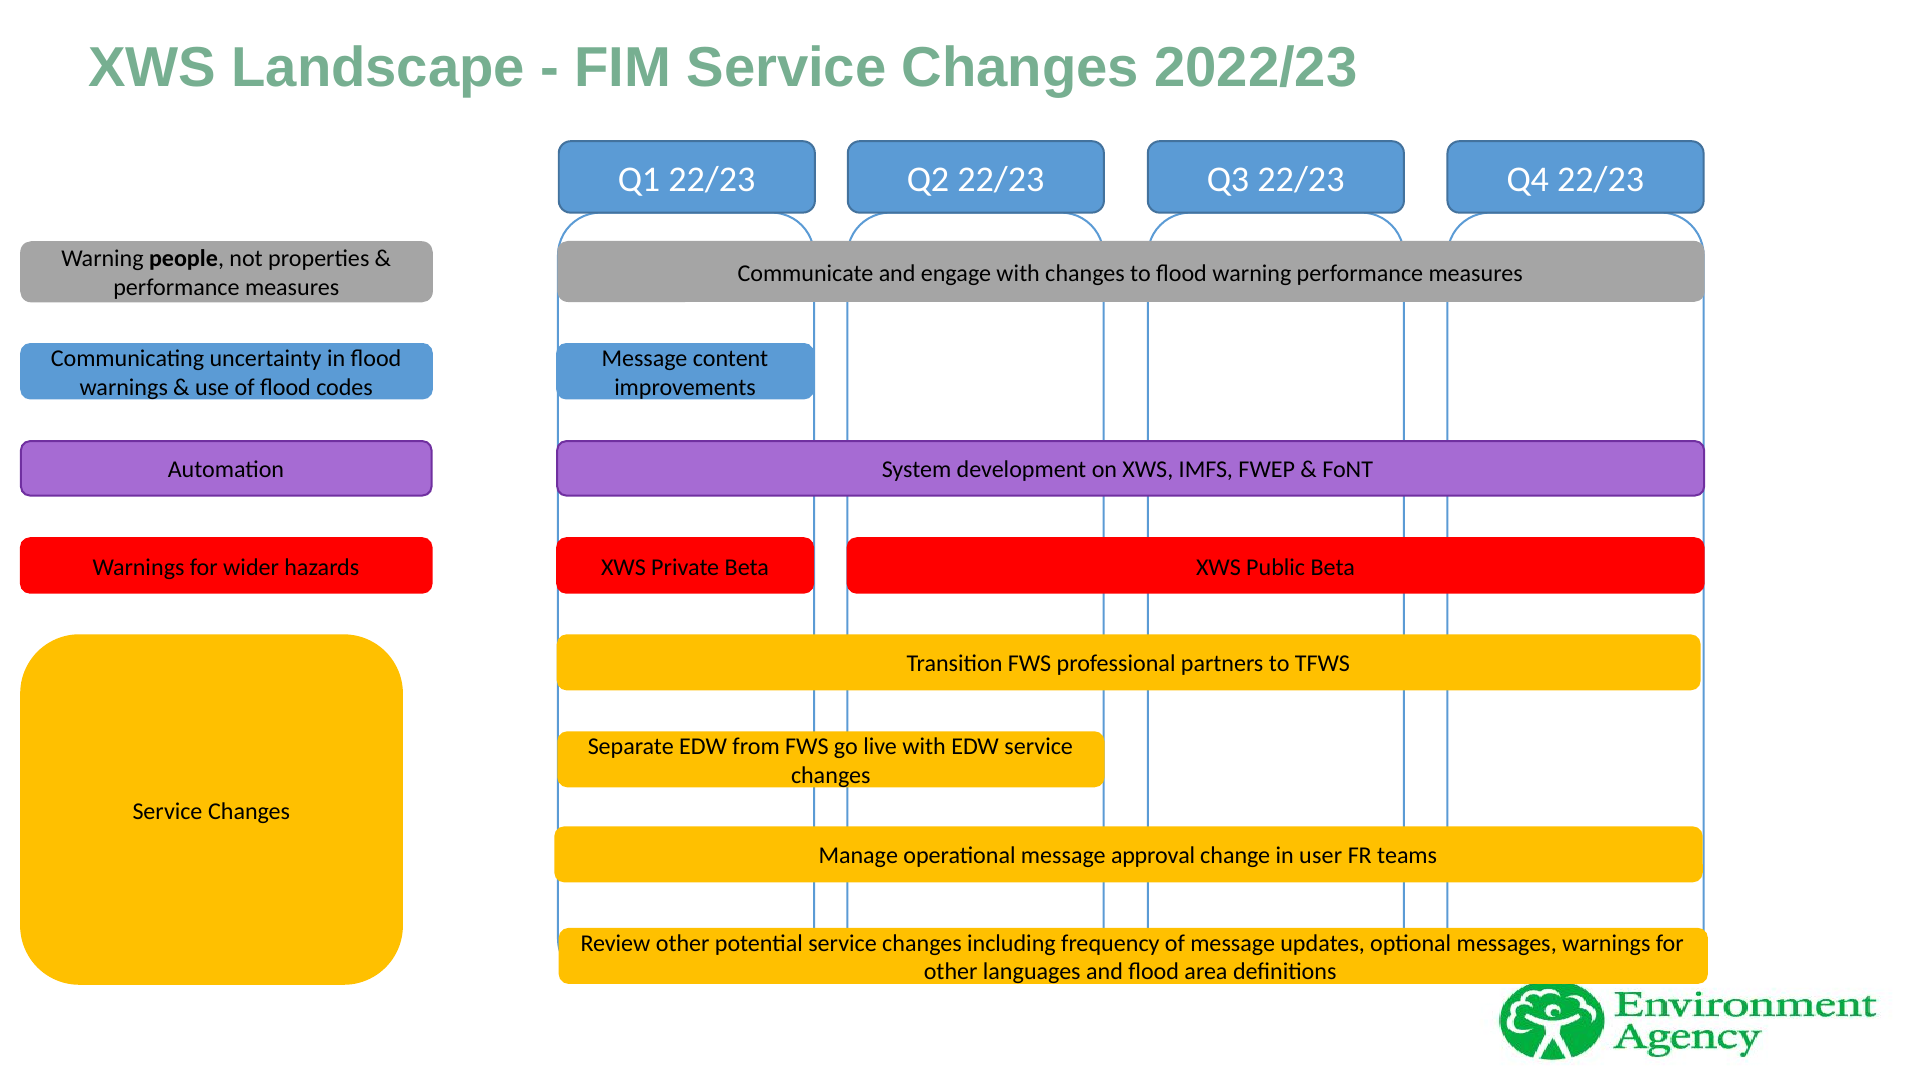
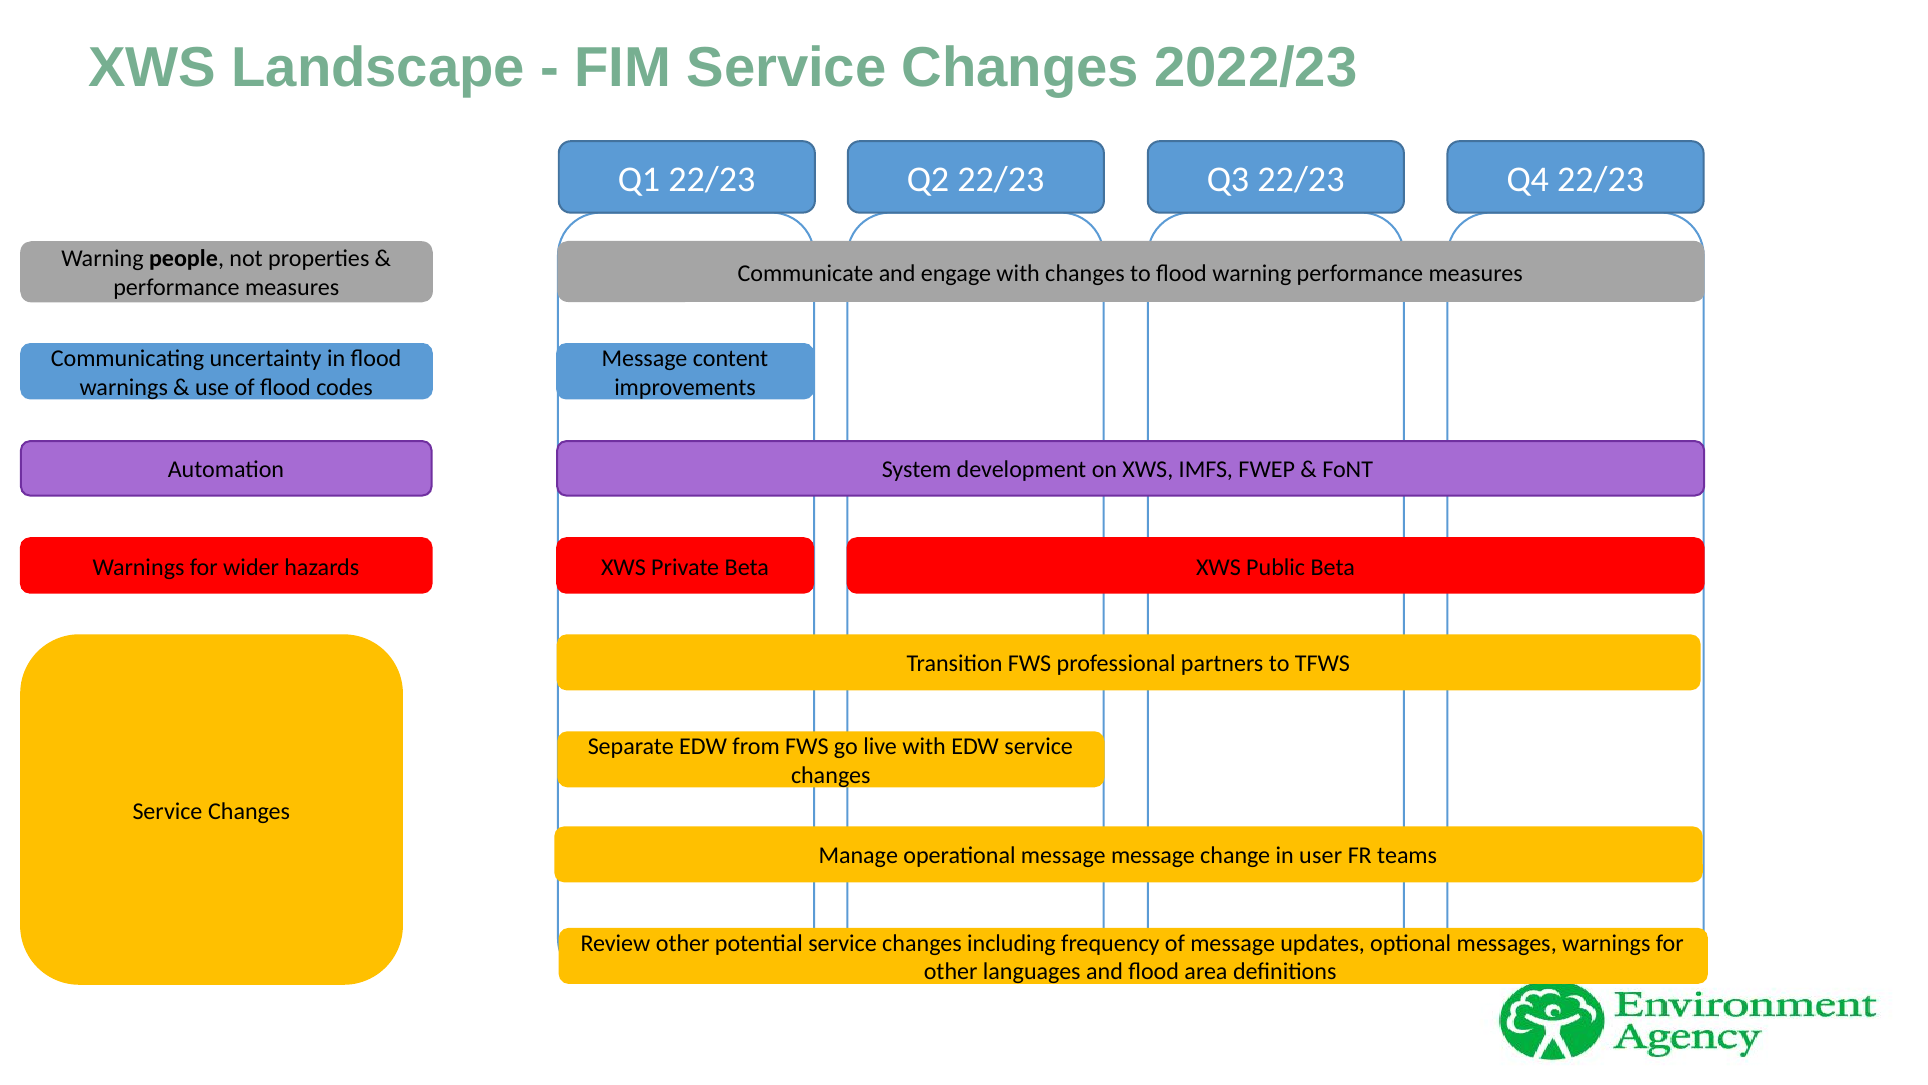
message approval: approval -> message
